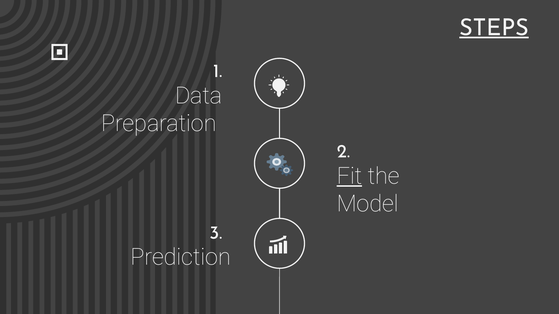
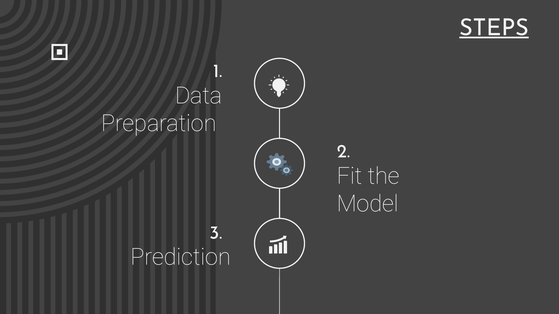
Fit underline: present -> none
